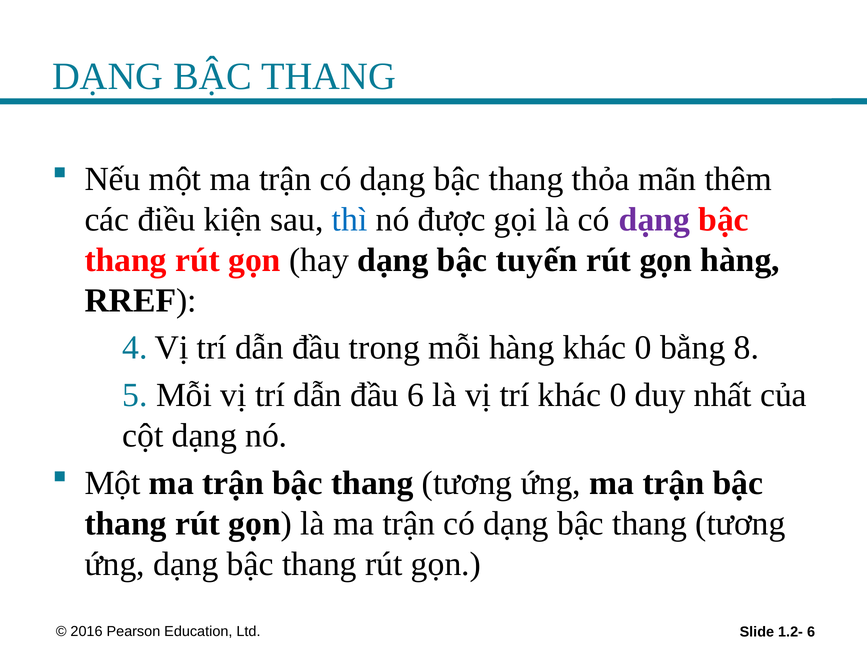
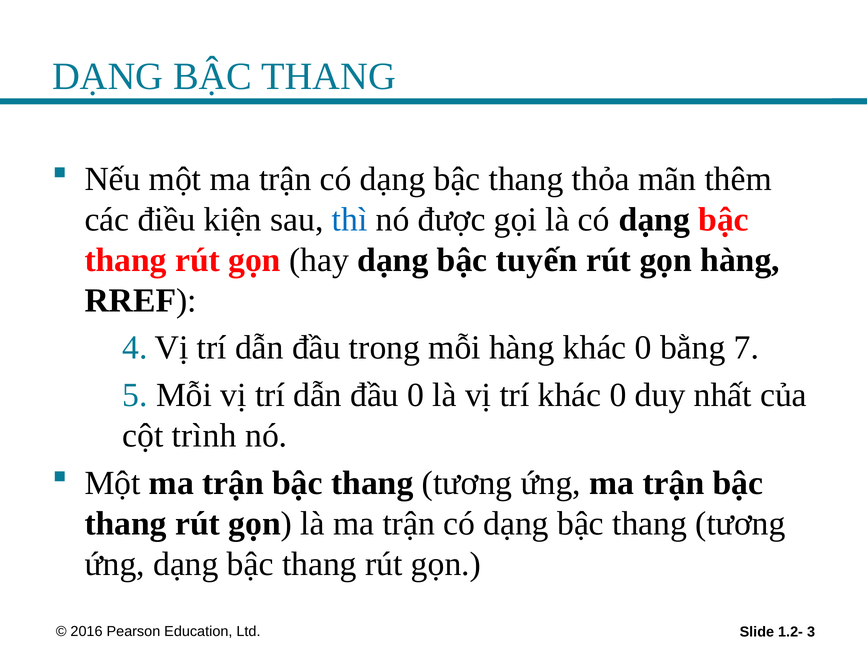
dạng at (654, 219) colour: purple -> black
8: 8 -> 7
đầu 6: 6 -> 0
cột dạng: dạng -> trình
1.2- 6: 6 -> 3
